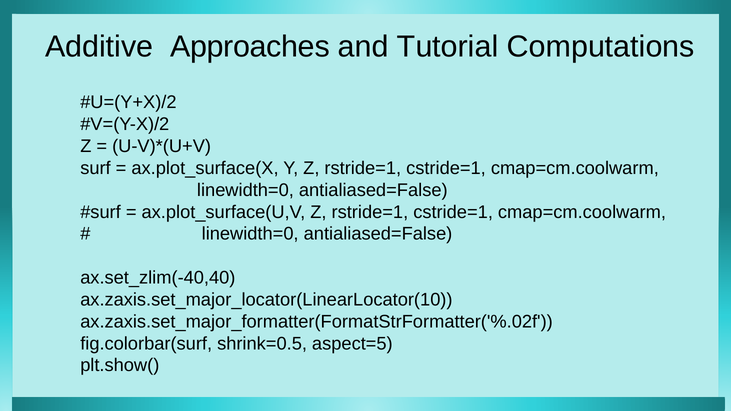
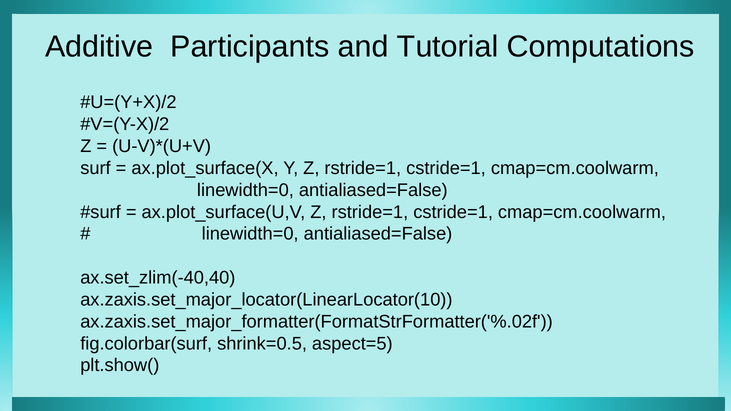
Approaches: Approaches -> Participants
